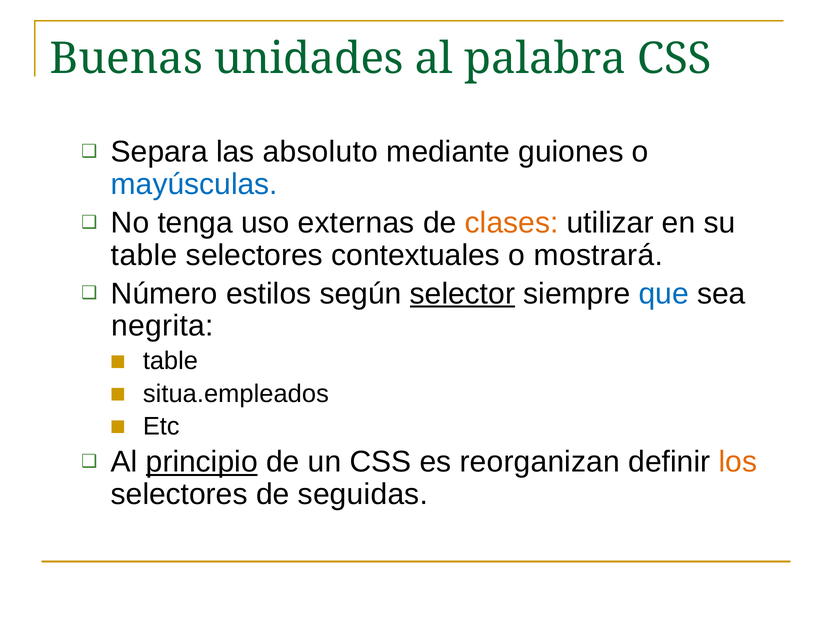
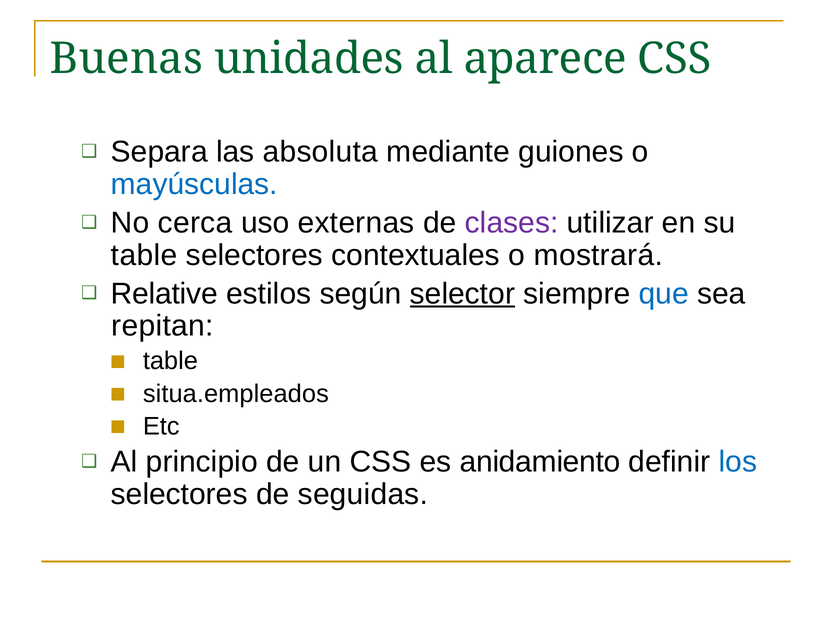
palabra: palabra -> aparece
absoluto: absoluto -> absoluta
tenga: tenga -> cerca
clases colour: orange -> purple
Número: Número -> Relative
negrita: negrita -> repitan
principio underline: present -> none
reorganizan: reorganizan -> anidamiento
los colour: orange -> blue
